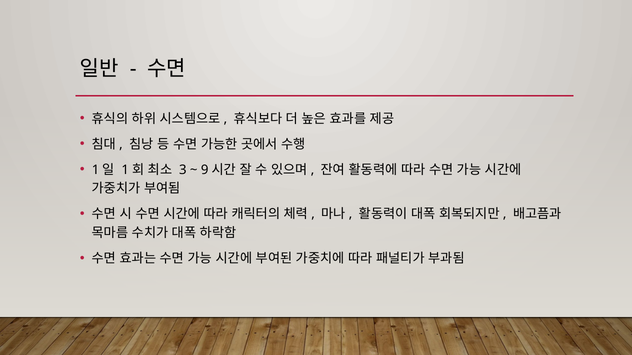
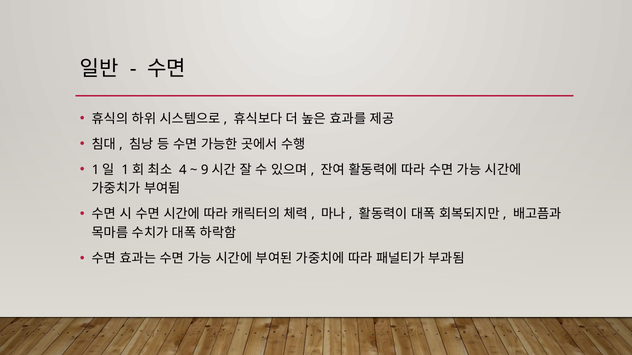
3: 3 -> 4
